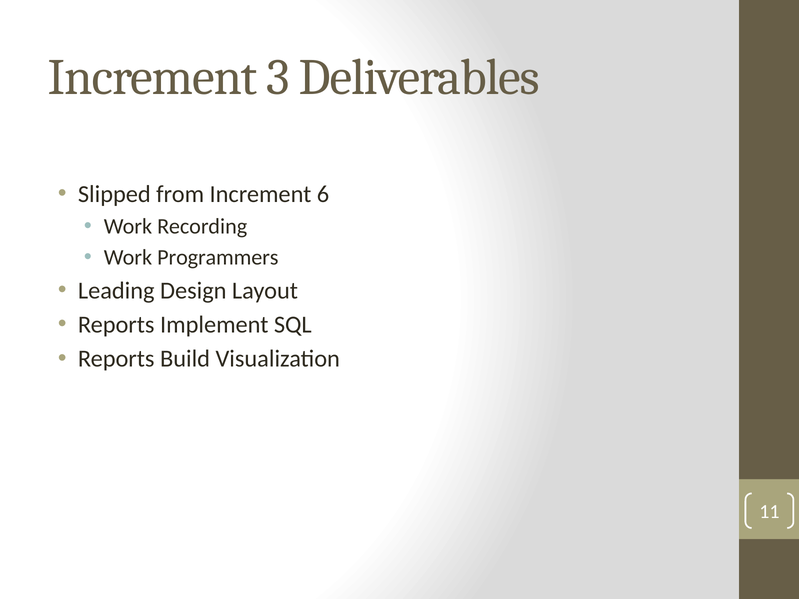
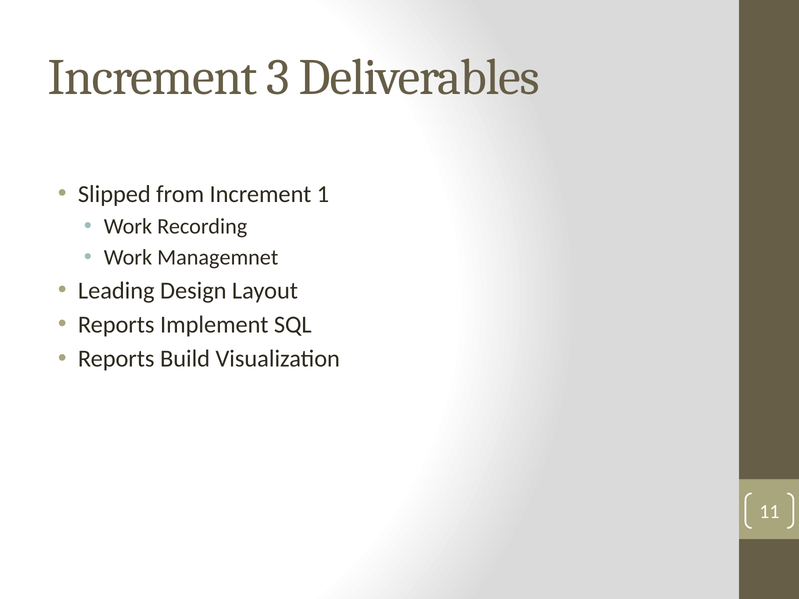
6: 6 -> 1
Programmers: Programmers -> Managemnet
